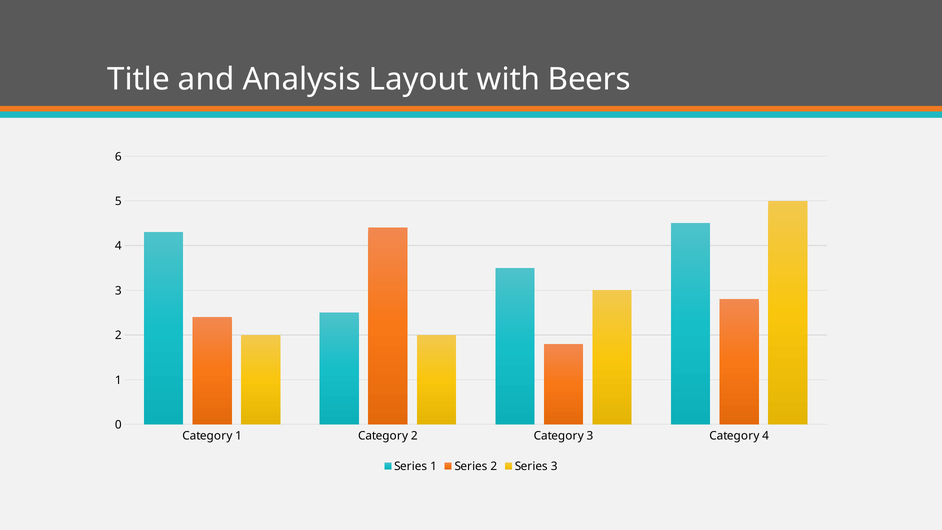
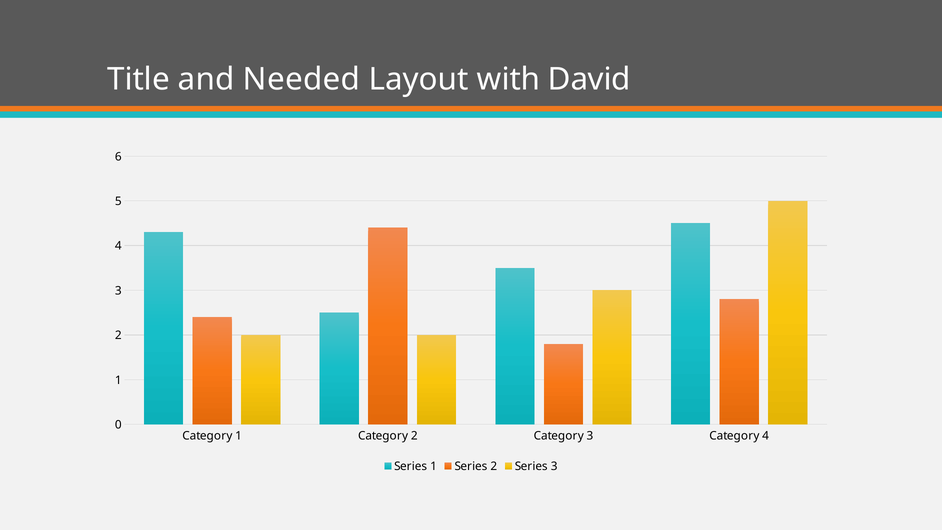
Analysis: Analysis -> Needed
Beers: Beers -> David
